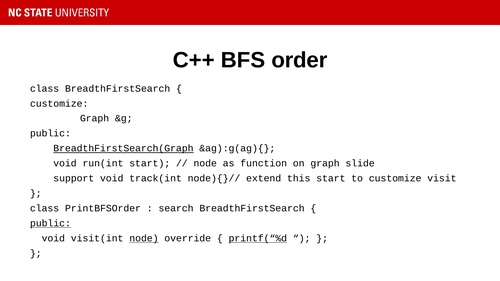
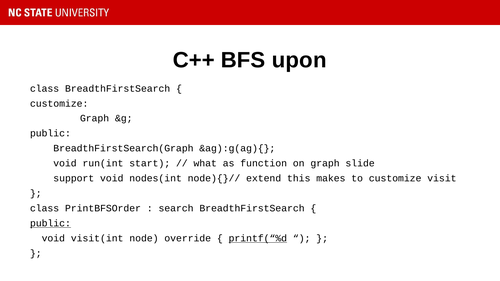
order: order -> upon
BreadthFirstSearch(Graph underline: present -> none
node at (205, 164): node -> what
track(int: track(int -> nodes(int
this start: start -> makes
node at (144, 239) underline: present -> none
